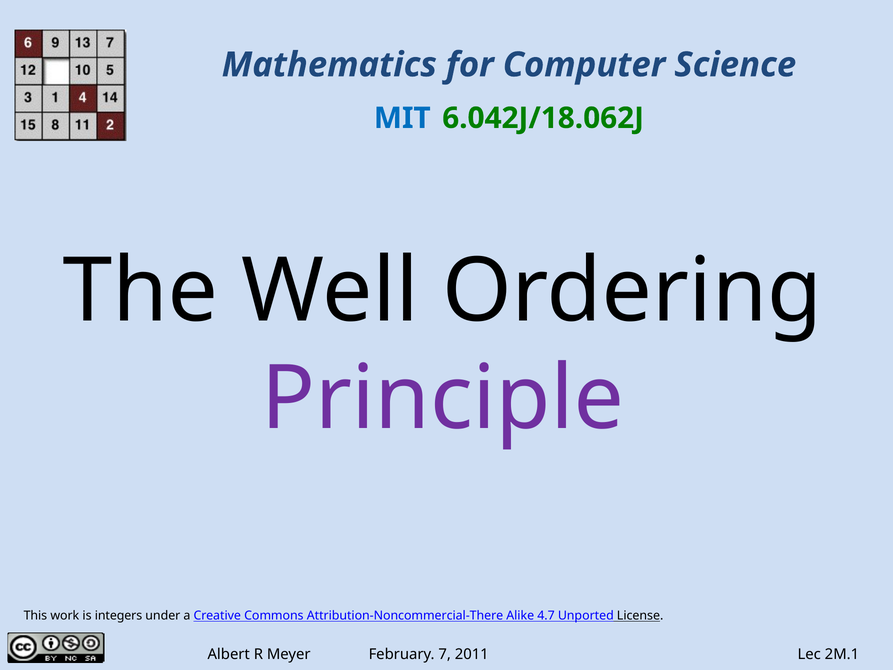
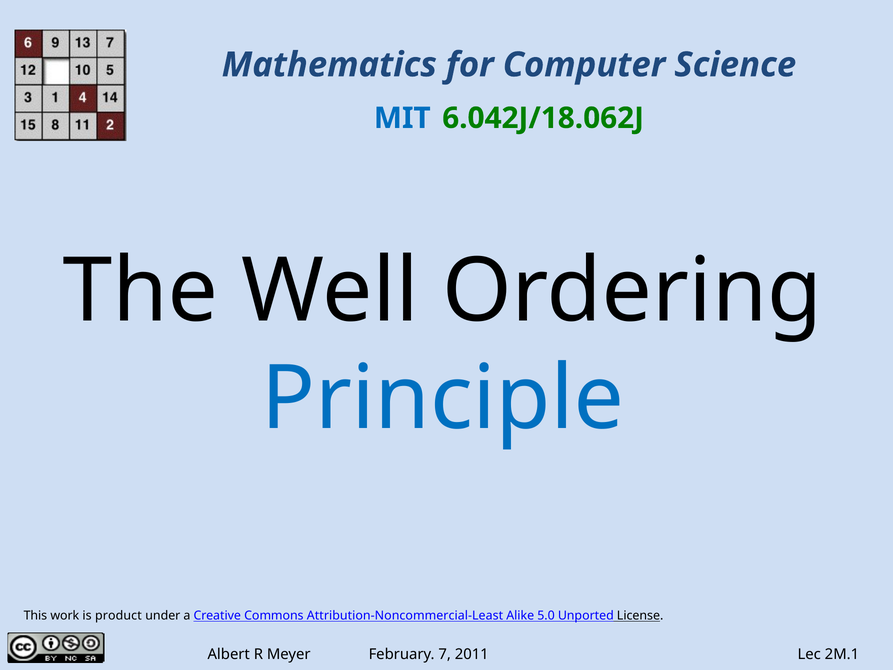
Principle colour: purple -> blue
integers: integers -> product
Attribution-Noncommercial-There: Attribution-Noncommercial-There -> Attribution-Noncommercial-Least
4.7: 4.7 -> 5.0
